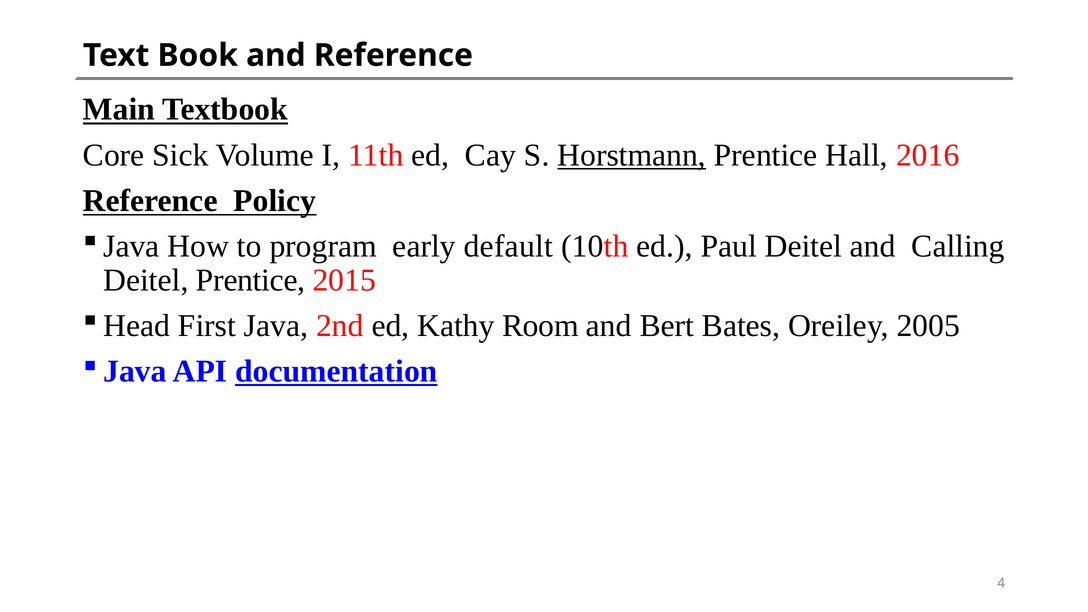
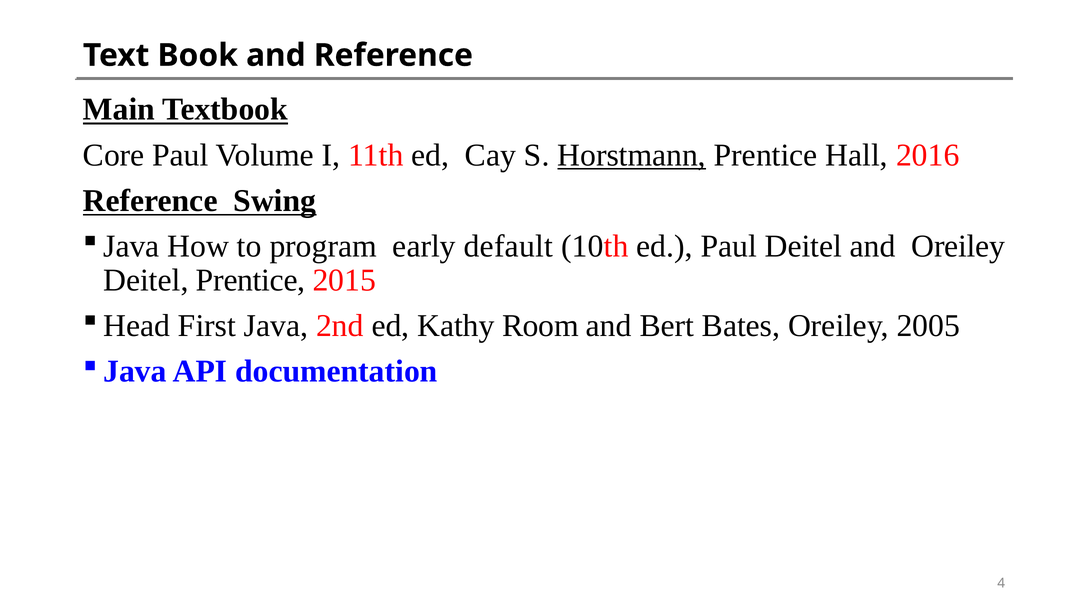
Core Sick: Sick -> Paul
Policy: Policy -> Swing
and Calling: Calling -> Oreiley
documentation underline: present -> none
